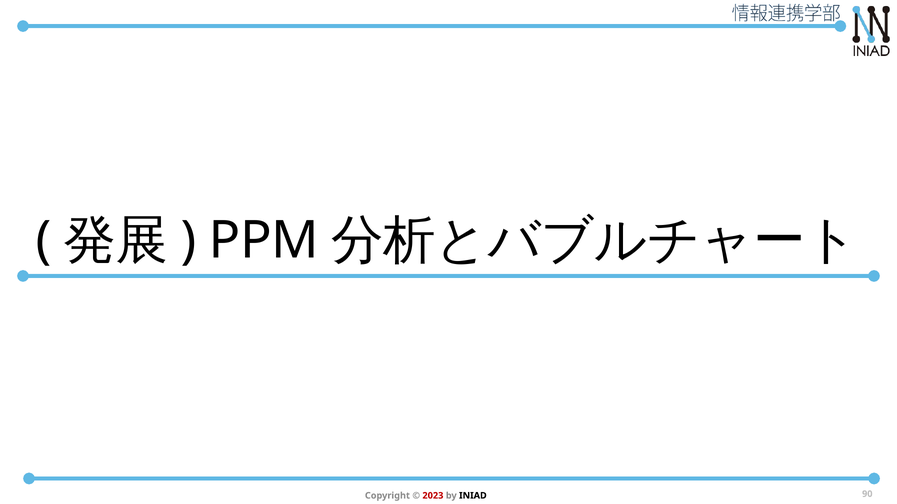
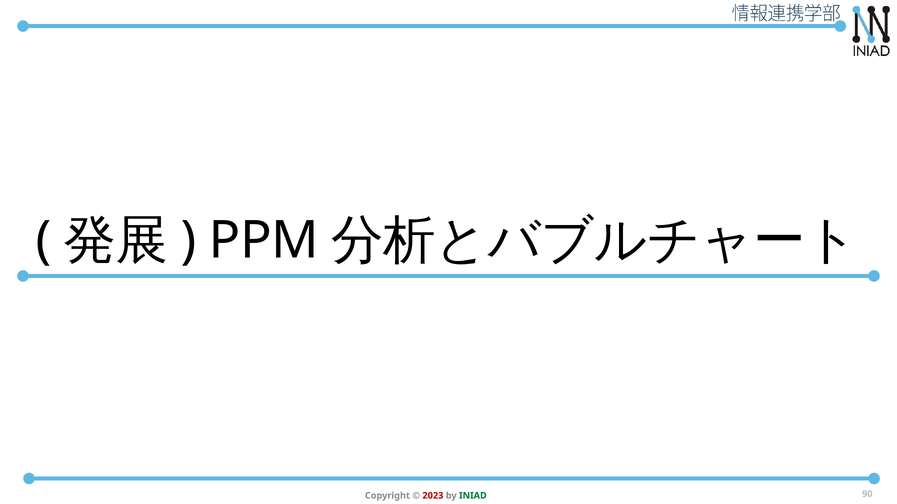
INIAD colour: black -> green
